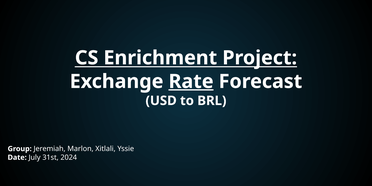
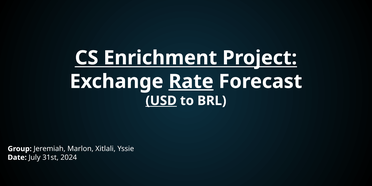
USD underline: none -> present
